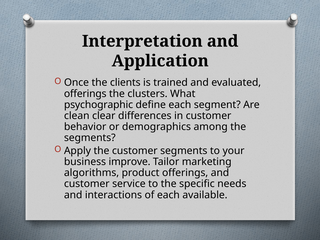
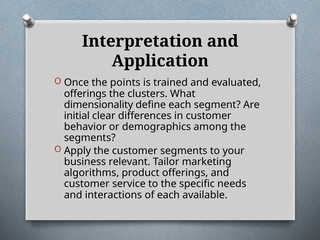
clients: clients -> points
psychographic: psychographic -> dimensionality
clean: clean -> initial
improve: improve -> relevant
